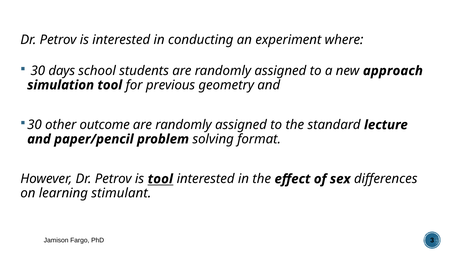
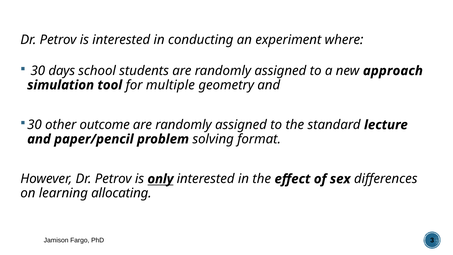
previous: previous -> multiple
is tool: tool -> only
stimulant: stimulant -> allocating
